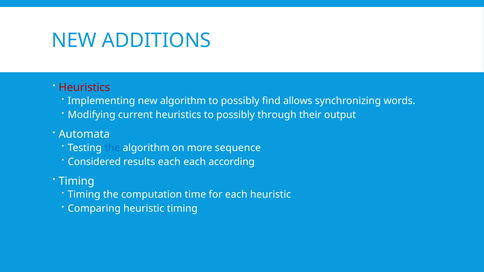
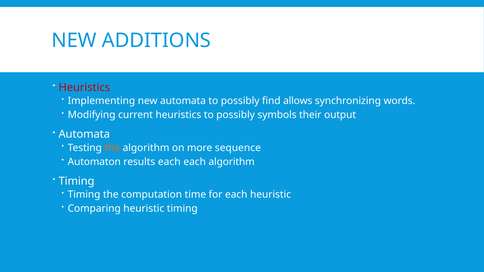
new algorithm: algorithm -> automata
through: through -> symbols
the at (112, 148) colour: blue -> orange
Considered: Considered -> Automaton
each according: according -> algorithm
